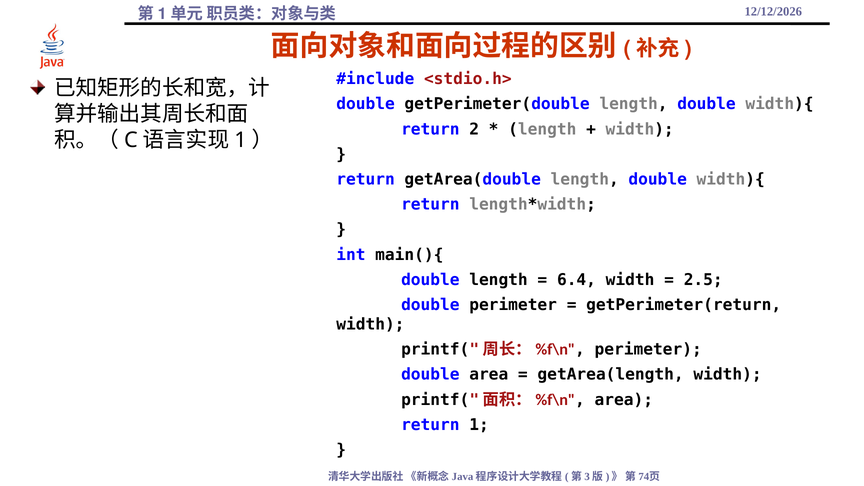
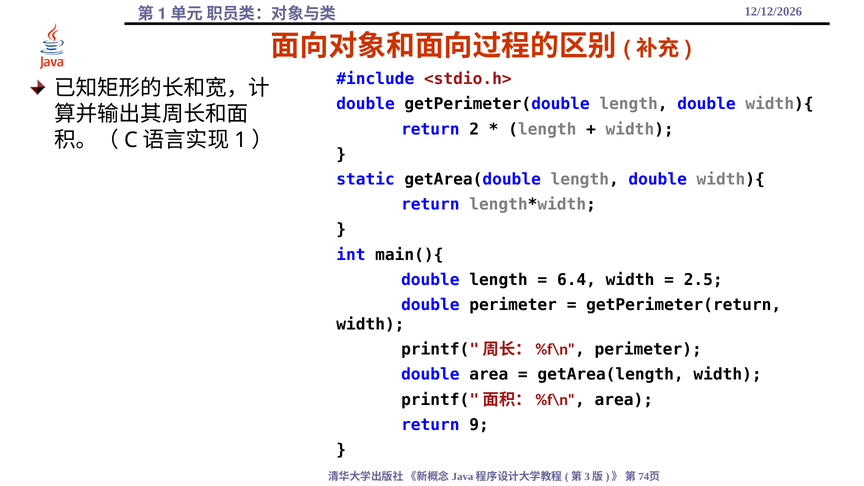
return at (366, 179): return -> static
return 1: 1 -> 9
